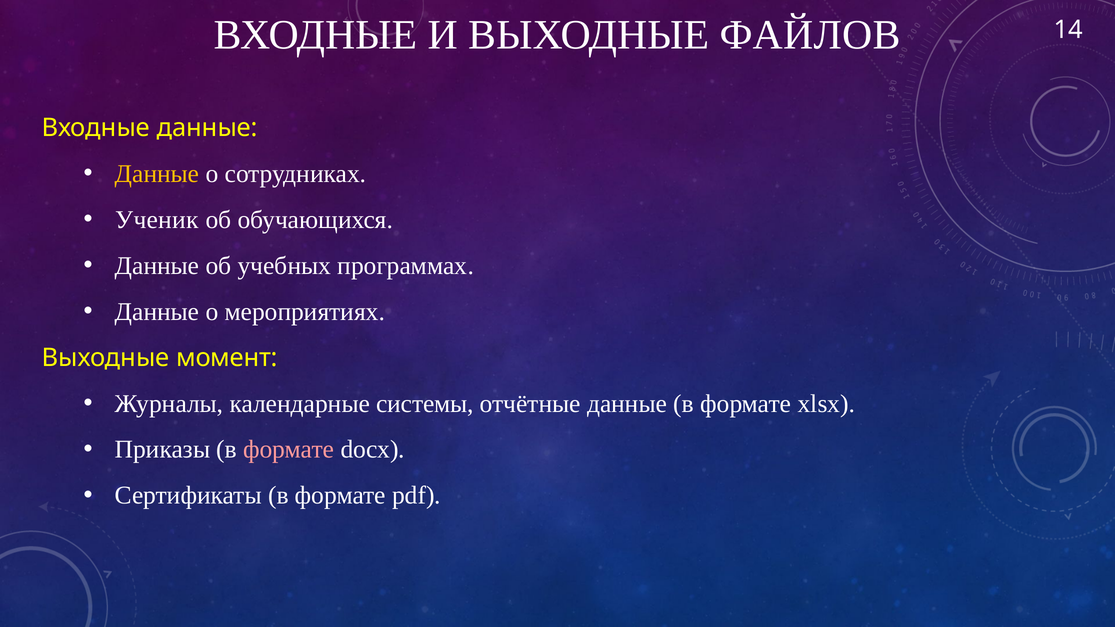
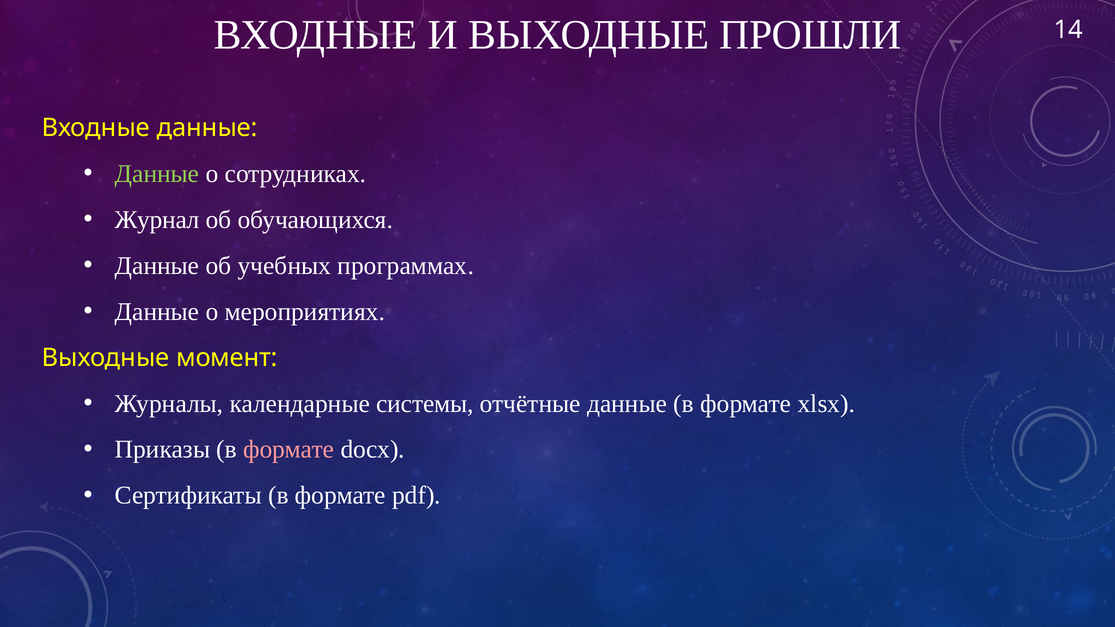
ФАЙЛОВ: ФАЙЛОВ -> ПРОШЛИ
Данные at (157, 174) colour: yellow -> light green
Ученик: Ученик -> Журнал
